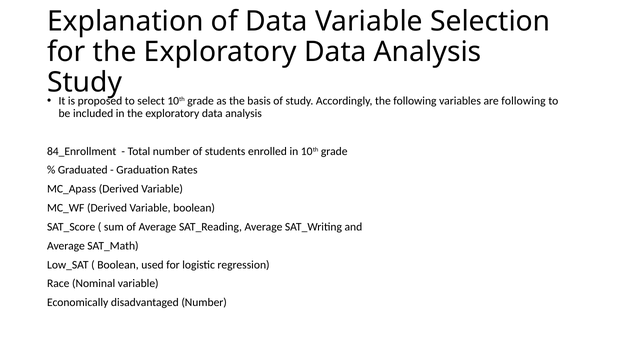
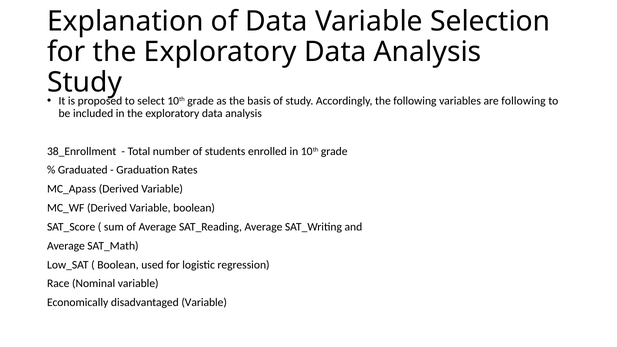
84_Enrollment: 84_Enrollment -> 38_Enrollment
disadvantaged Number: Number -> Variable
